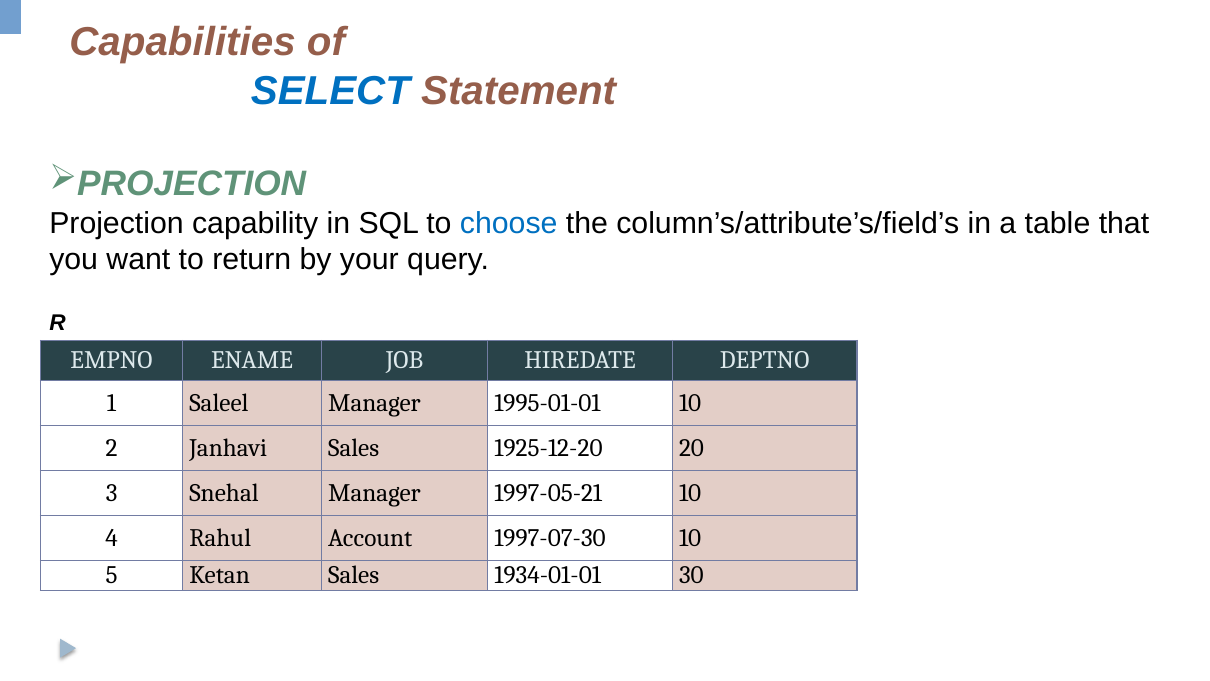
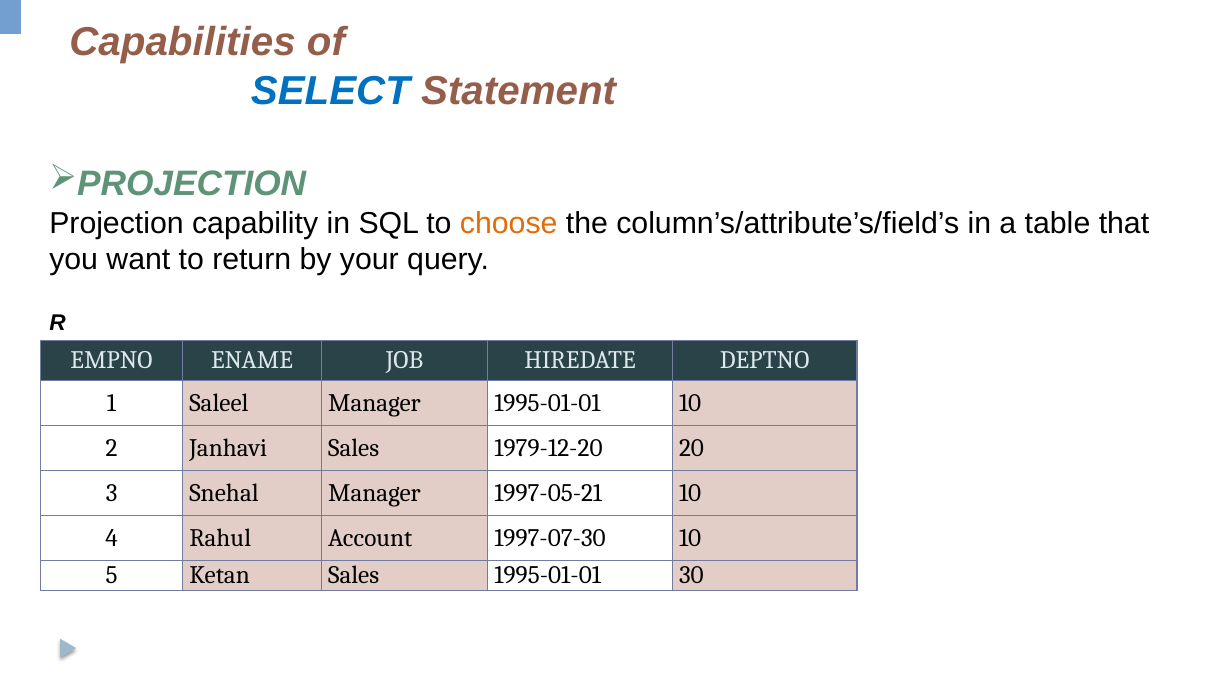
choose colour: blue -> orange
1925-12-20: 1925-12-20 -> 1979-12-20
Sales 1934-01-01: 1934-01-01 -> 1995-01-01
